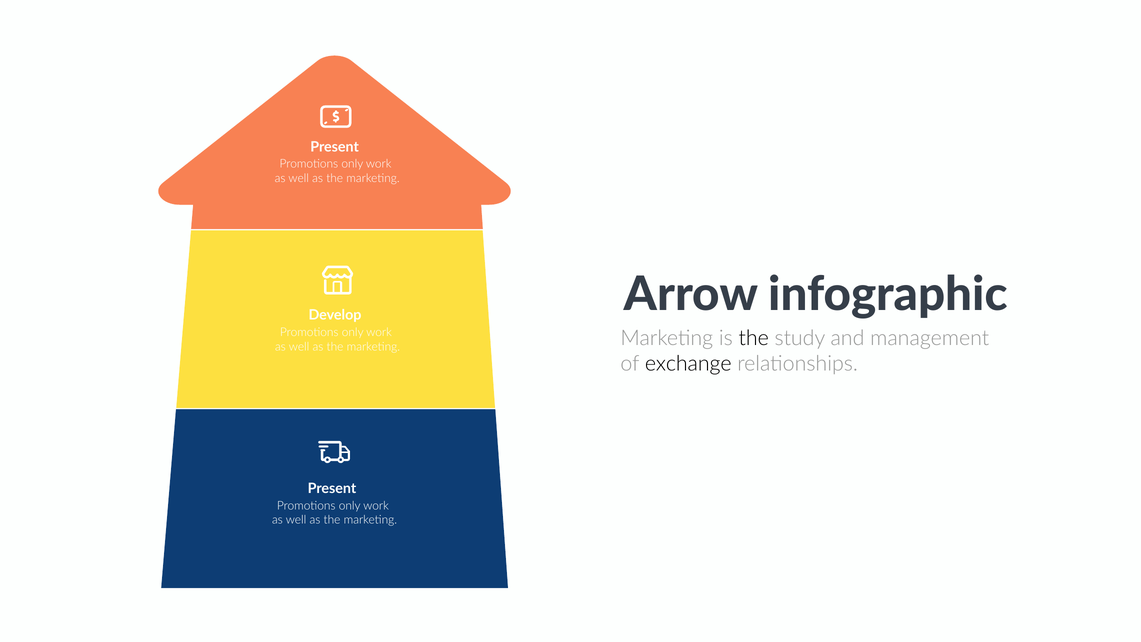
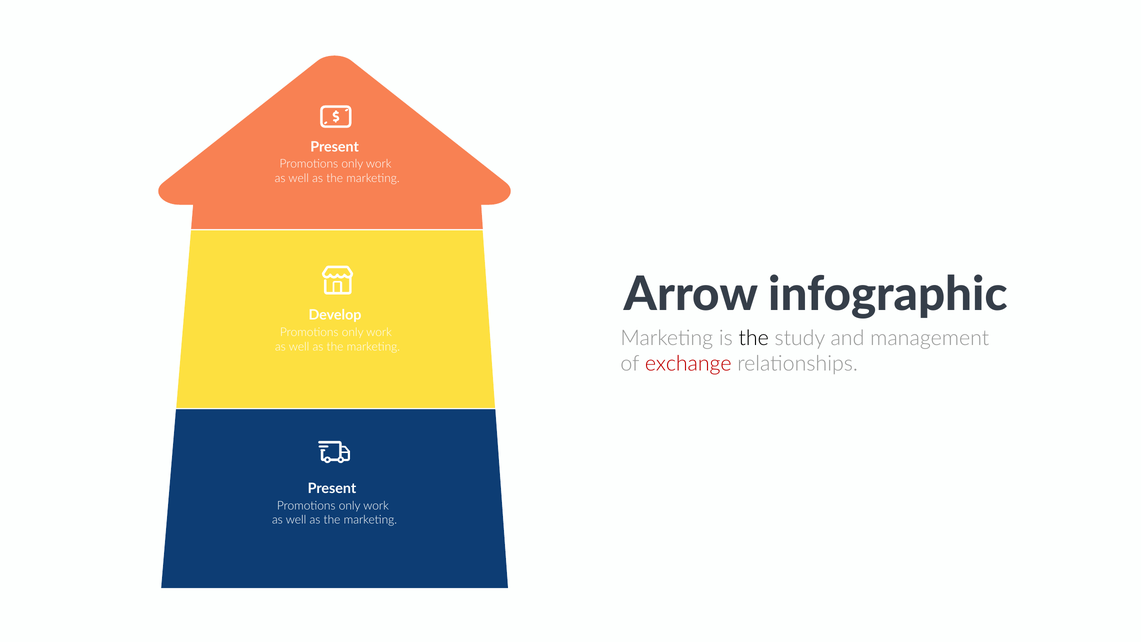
exchange colour: black -> red
